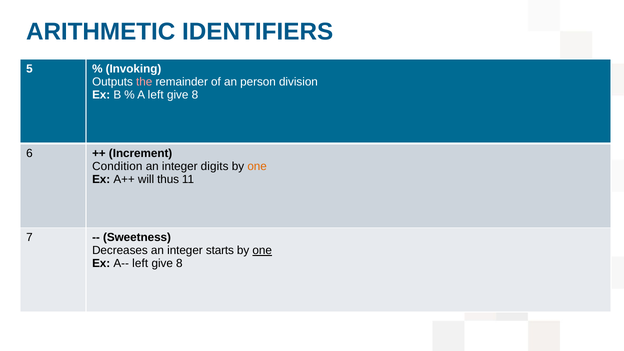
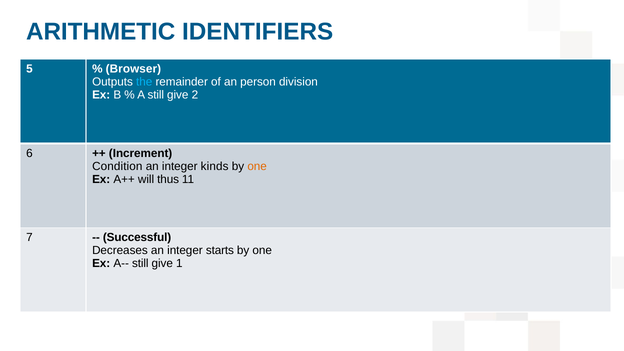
Invoking: Invoking -> Browser
the colour: pink -> light blue
A left: left -> still
8 at (195, 95): 8 -> 2
digits: digits -> kinds
Sweetness: Sweetness -> Successful
one at (262, 251) underline: present -> none
A-- left: left -> still
8 at (179, 264): 8 -> 1
